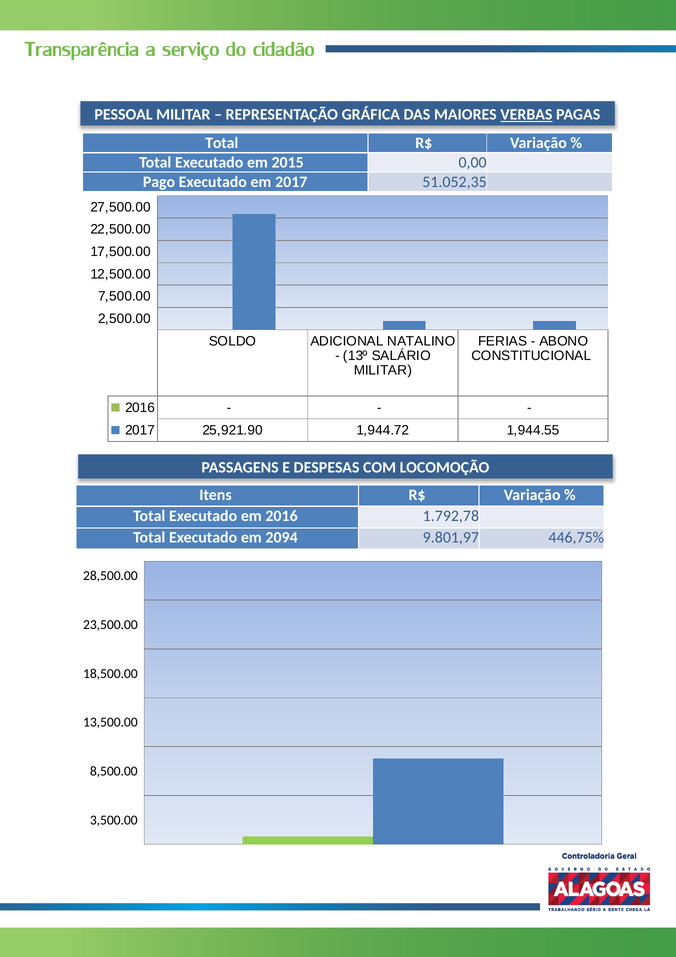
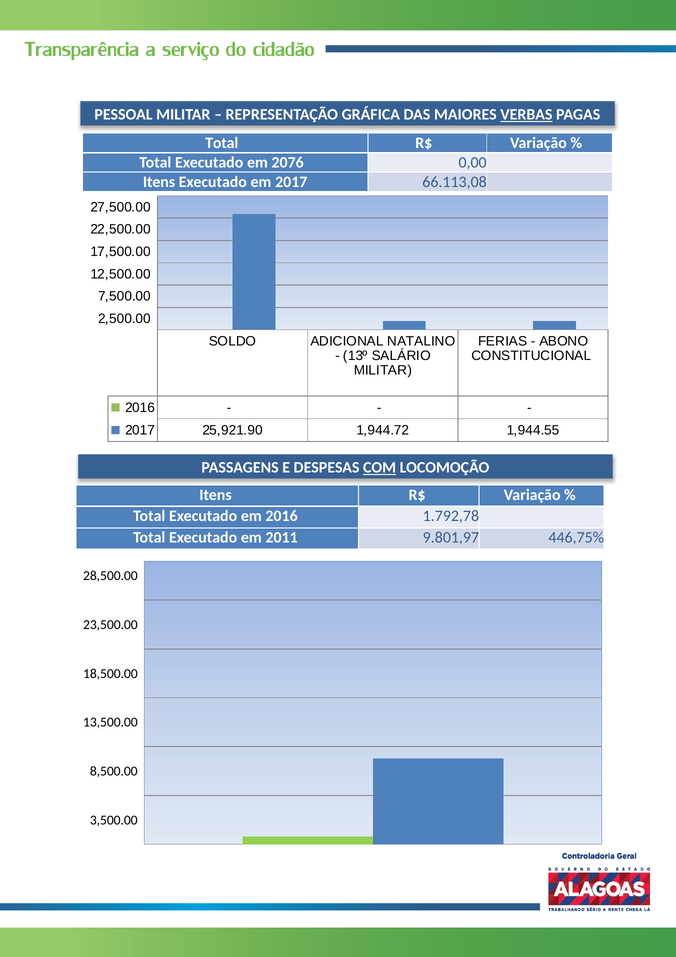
2015: 2015 -> 2076
Pago at (159, 182): Pago -> Itens
51.052,35: 51.052,35 -> 66.113,08
COM underline: none -> present
2094: 2094 -> 2011
